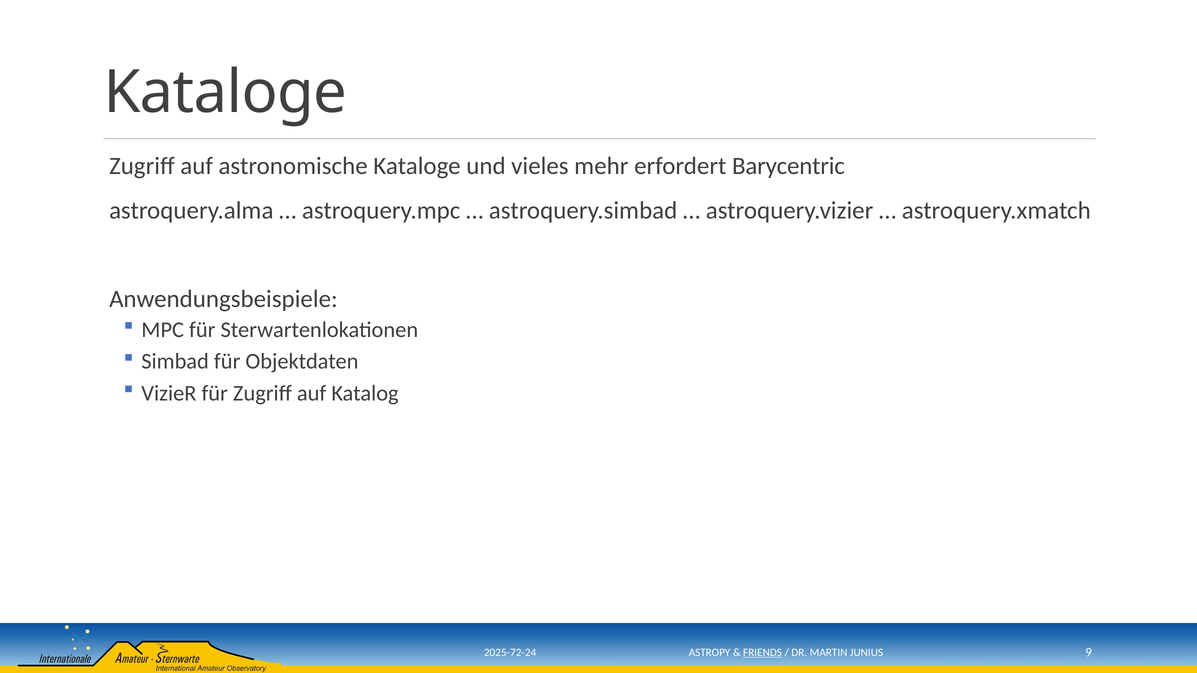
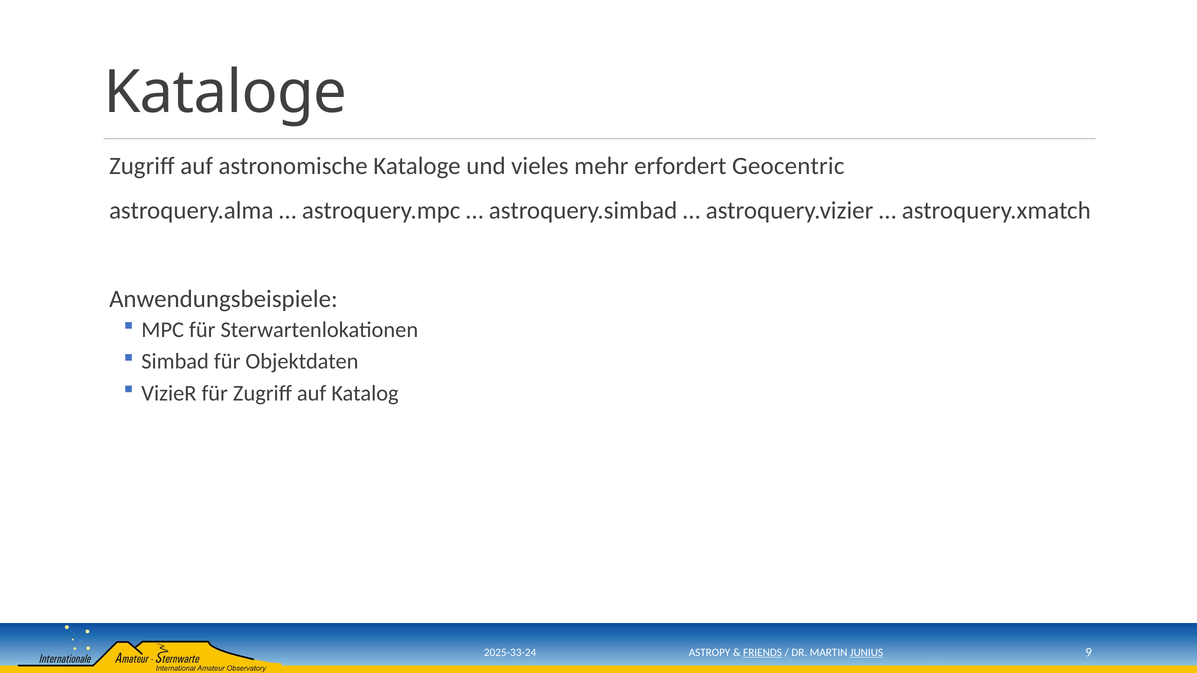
Barycentric: Barycentric -> Geocentric
2025-72-24: 2025-72-24 -> 2025-33-24
JUNIUS underline: none -> present
